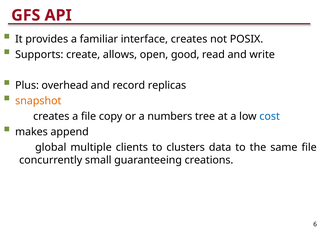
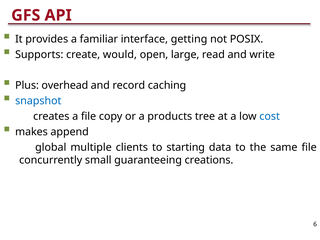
interface creates: creates -> getting
allows: allows -> would
good: good -> large
replicas: replicas -> caching
snapshot colour: orange -> blue
numbers: numbers -> products
clusters: clusters -> starting
